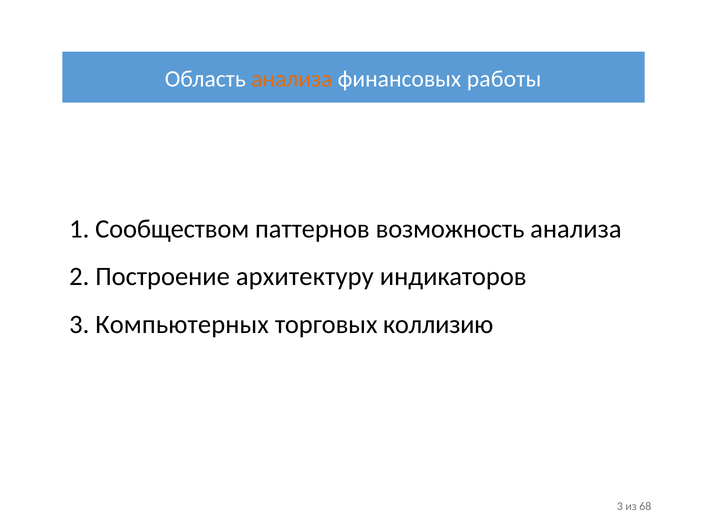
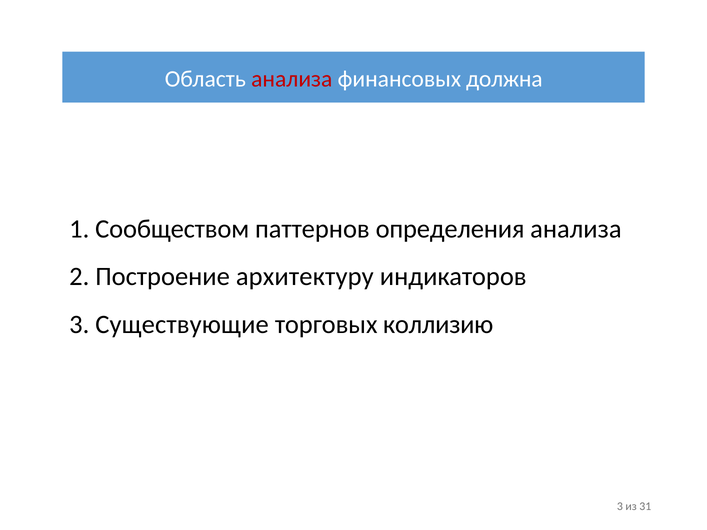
анализа at (292, 79) colour: orange -> red
работы: работы -> должна
возможность: возможность -> определения
Компьютерных: Компьютерных -> Существующие
68: 68 -> 31
